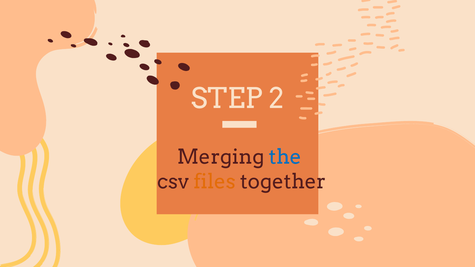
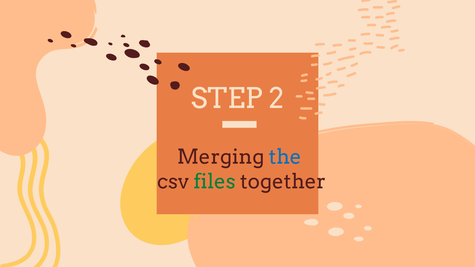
files colour: orange -> green
